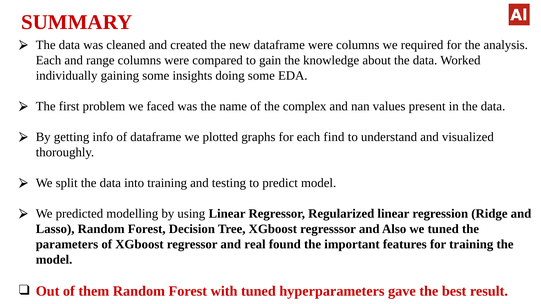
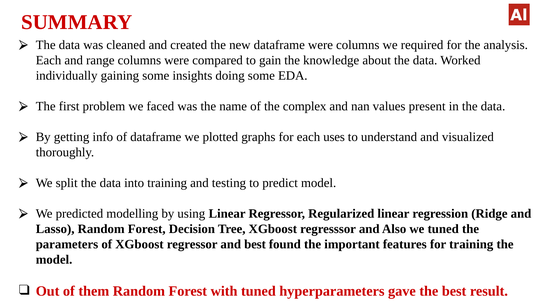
find: find -> uses
and real: real -> best
